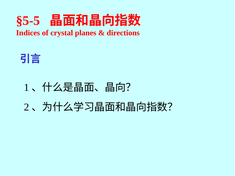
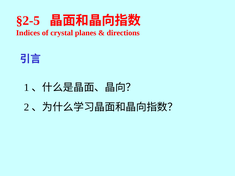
§5-5: §5-5 -> §2-5
